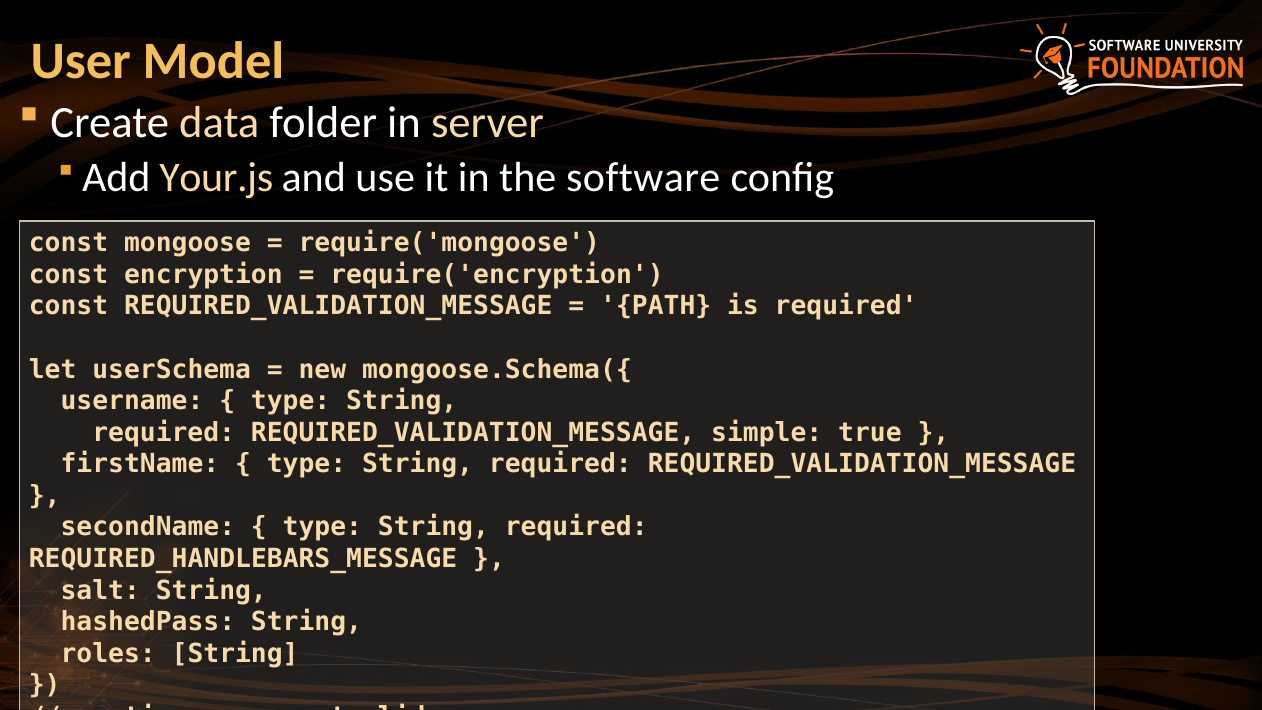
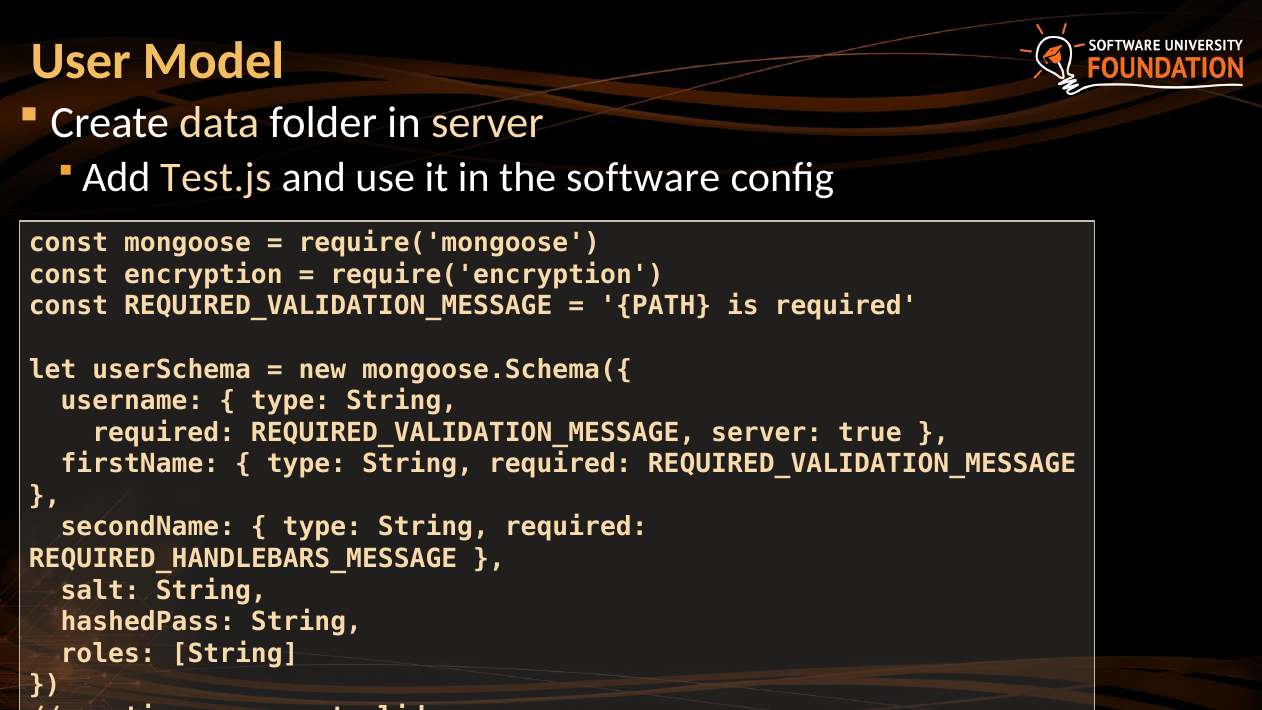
Your.js: Your.js -> Test.js
REQUIRED_VALIDATION_MESSAGE simple: simple -> server
